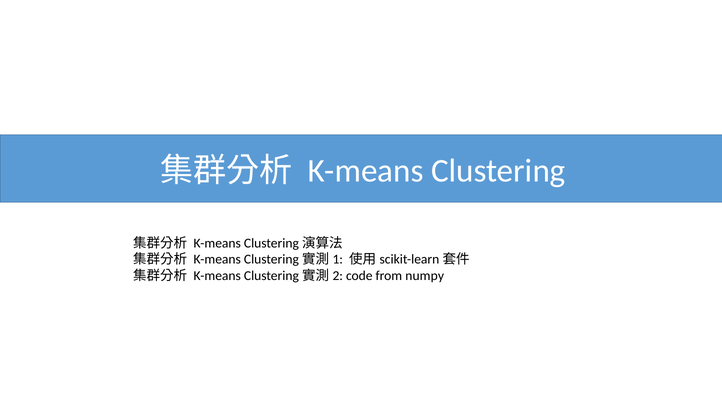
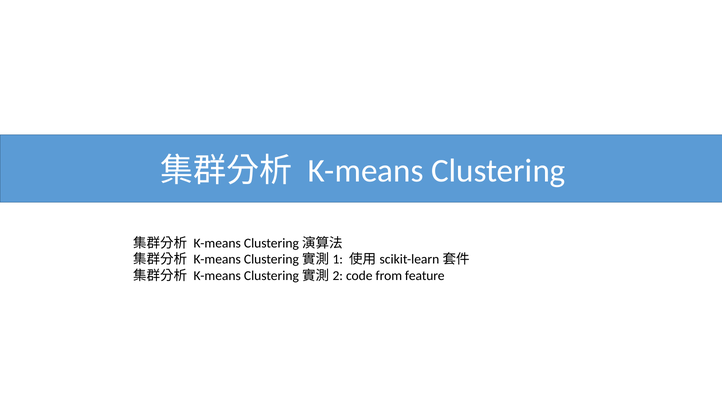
numpy: numpy -> feature
